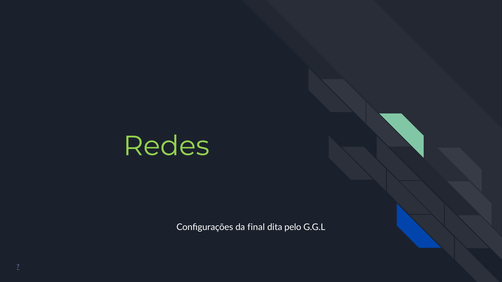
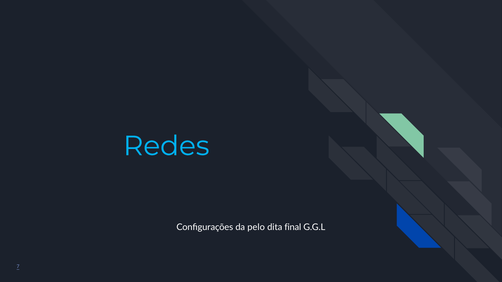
Redes colour: light green -> light blue
final: final -> pelo
pelo: pelo -> final
